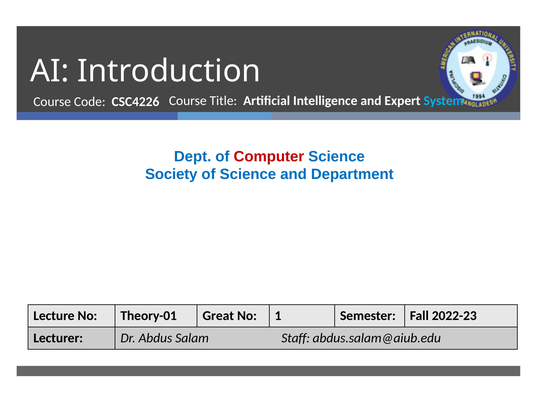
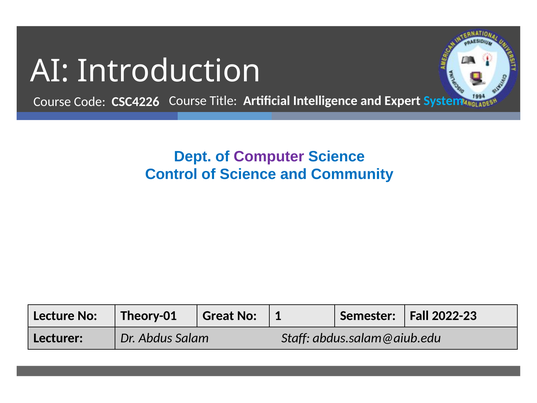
Computer colour: red -> purple
Society: Society -> Control
Department: Department -> Community
